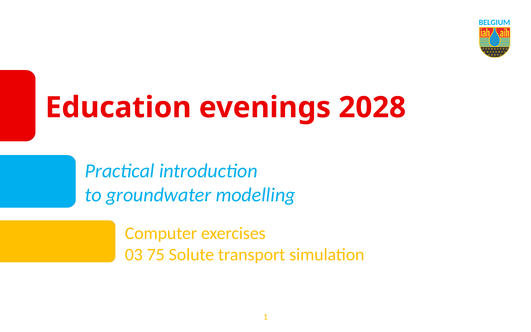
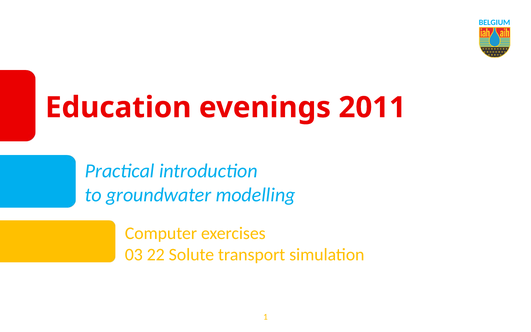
2028: 2028 -> 2011
75: 75 -> 22
